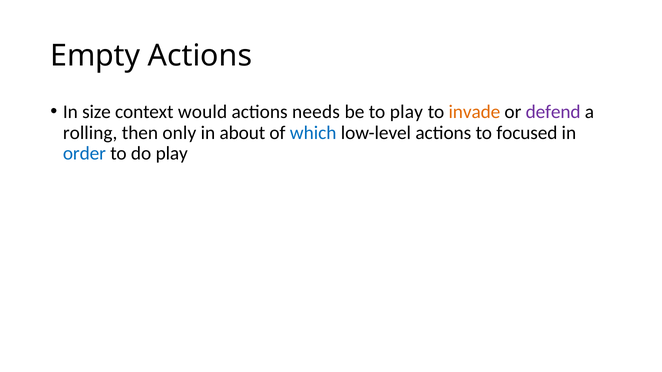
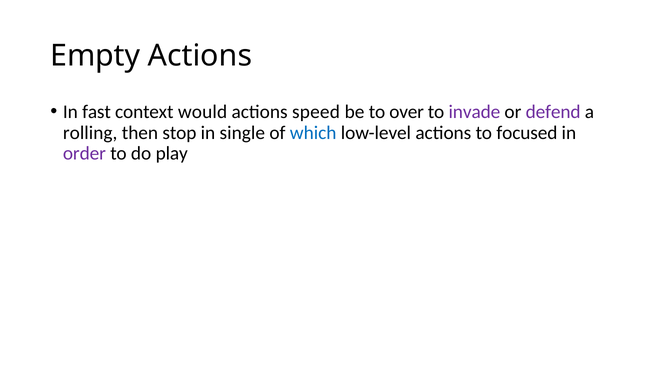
size: size -> fast
needs: needs -> speed
to play: play -> over
invade colour: orange -> purple
only: only -> stop
about: about -> single
order colour: blue -> purple
